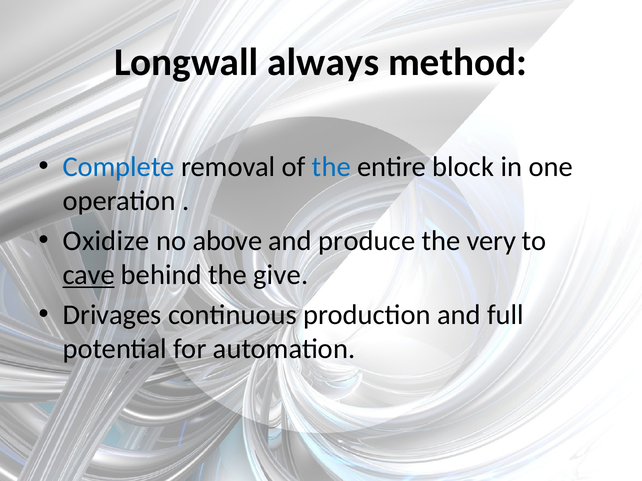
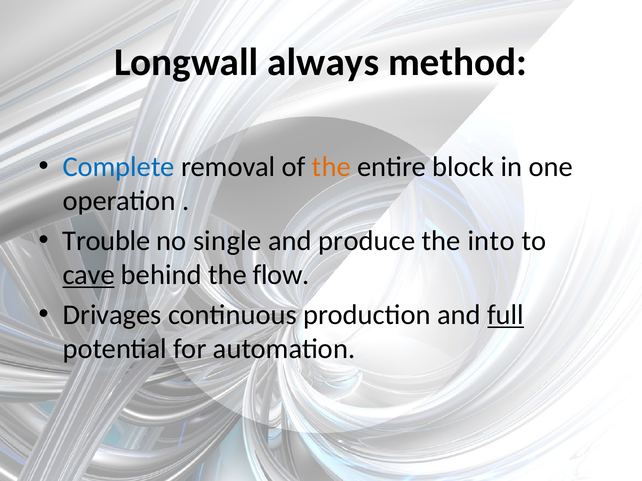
the at (331, 167) colour: blue -> orange
Oxidize: Oxidize -> Trouble
above: above -> single
very: very -> into
give: give -> flow
full underline: none -> present
